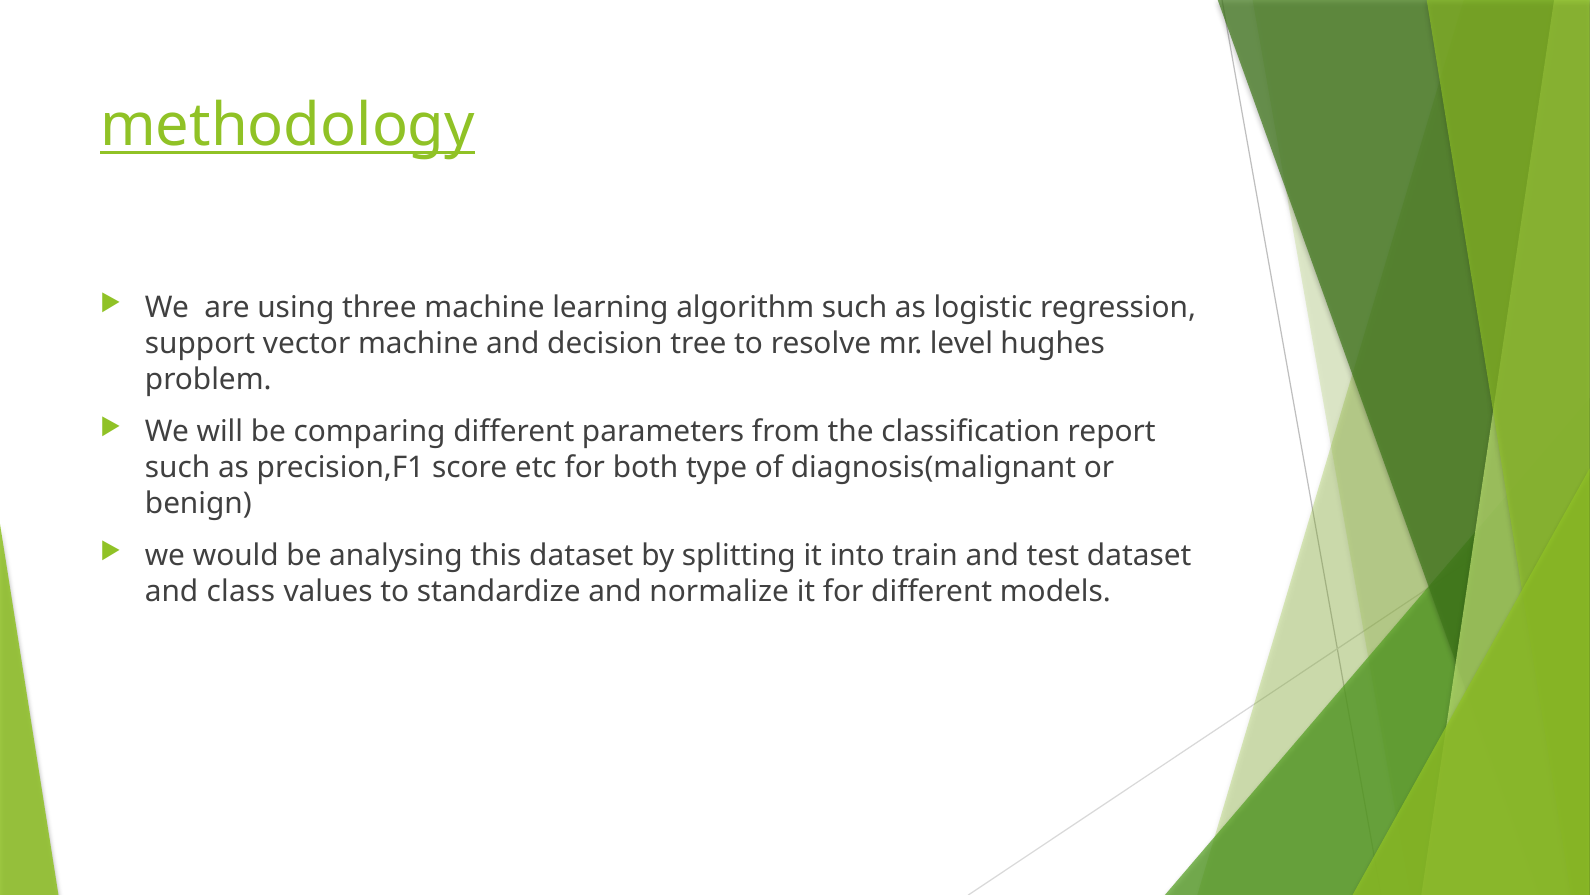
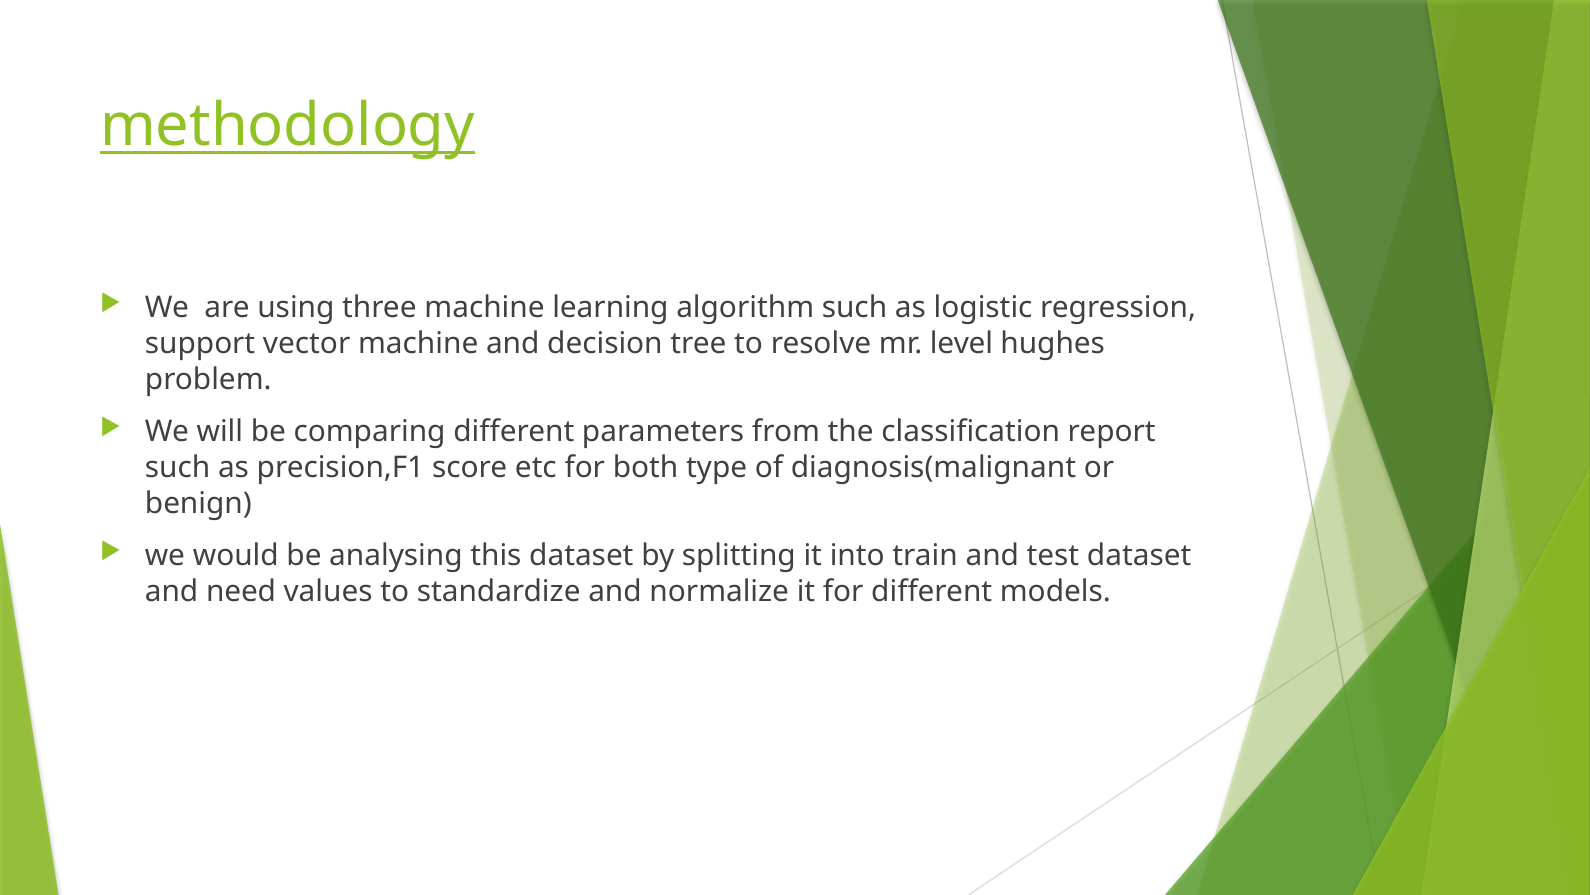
class: class -> need
